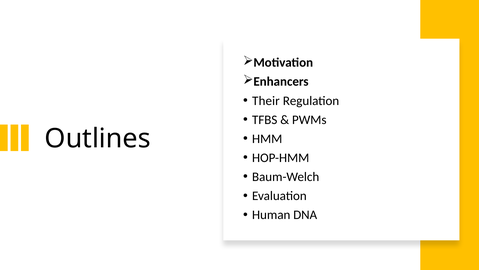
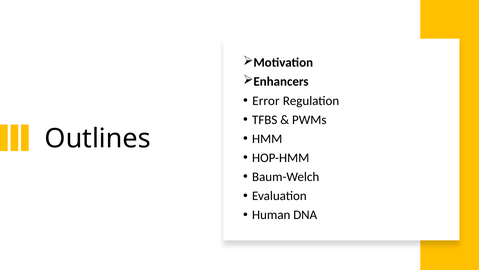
Their: Their -> Error
